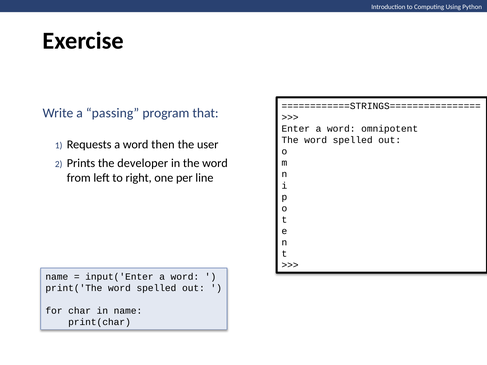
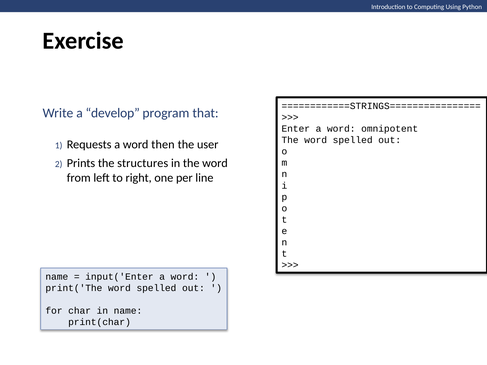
passing: passing -> develop
developer: developer -> structures
